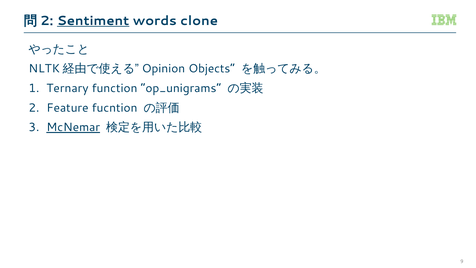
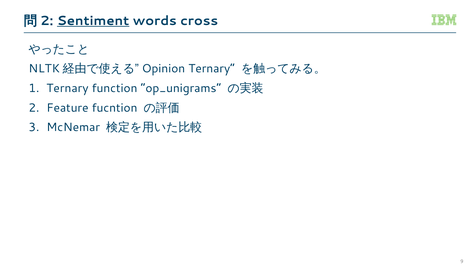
clone: clone -> cross
Objects at (212, 69): Objects -> Ternary
McNemar underline: present -> none
